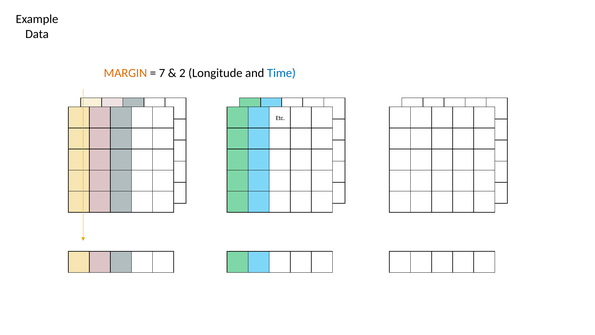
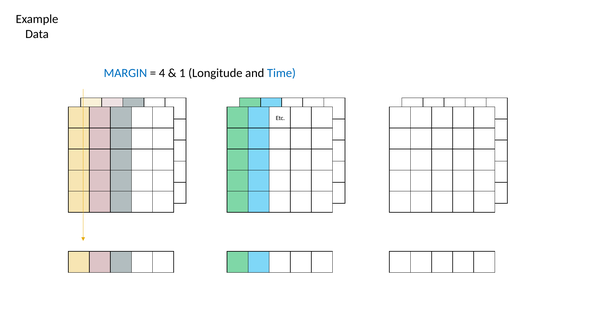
MARGIN colour: orange -> blue
7: 7 -> 4
2: 2 -> 1
